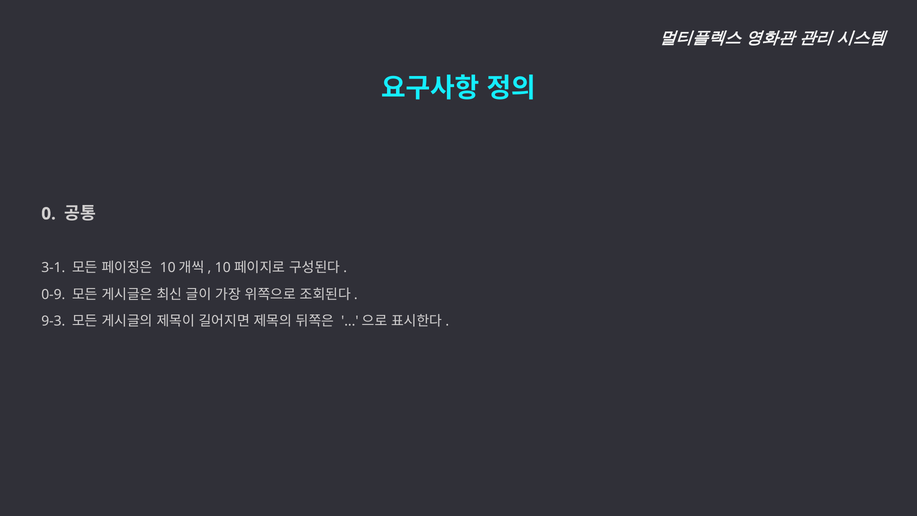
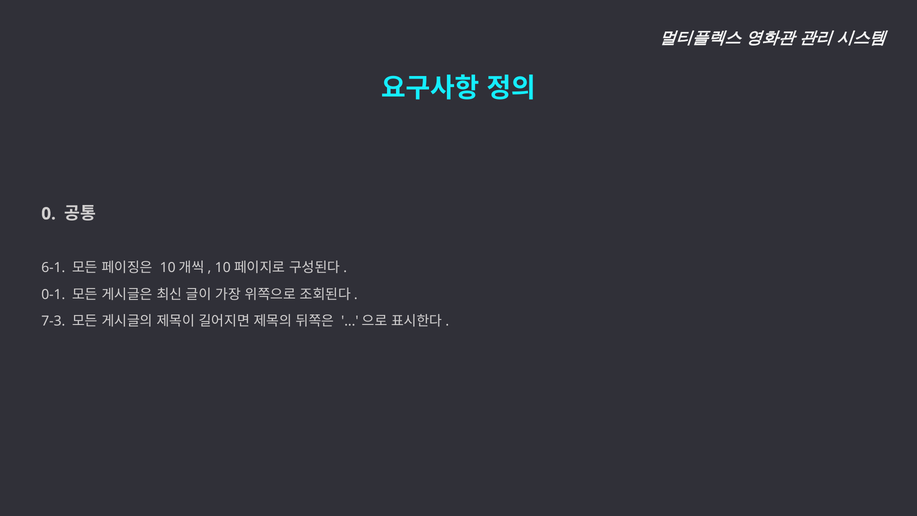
3-1: 3-1 -> 6-1
0-9: 0-9 -> 0-1
9-3: 9-3 -> 7-3
